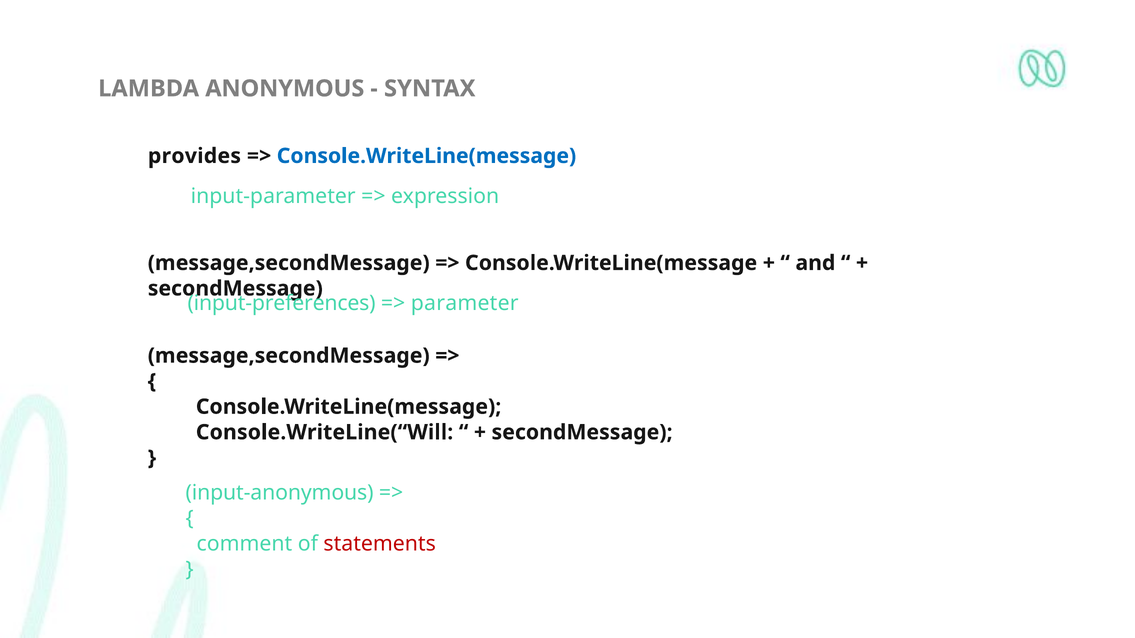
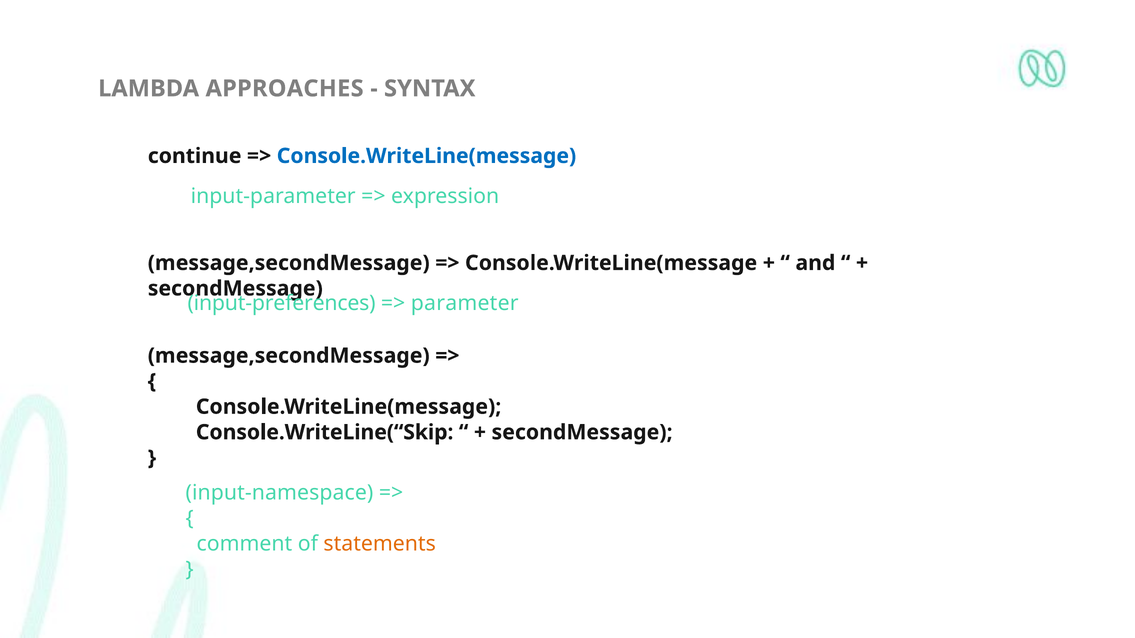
ANONYMOUS: ANONYMOUS -> APPROACHES
provides: provides -> continue
Console.WriteLine(“Will: Console.WriteLine(“Will -> Console.WriteLine(“Skip
input-anonymous: input-anonymous -> input-namespace
statements colour: red -> orange
